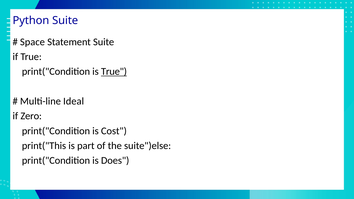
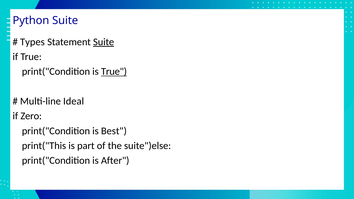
Space: Space -> Types
Suite at (104, 42) underline: none -> present
Cost: Cost -> Best
Does: Does -> After
